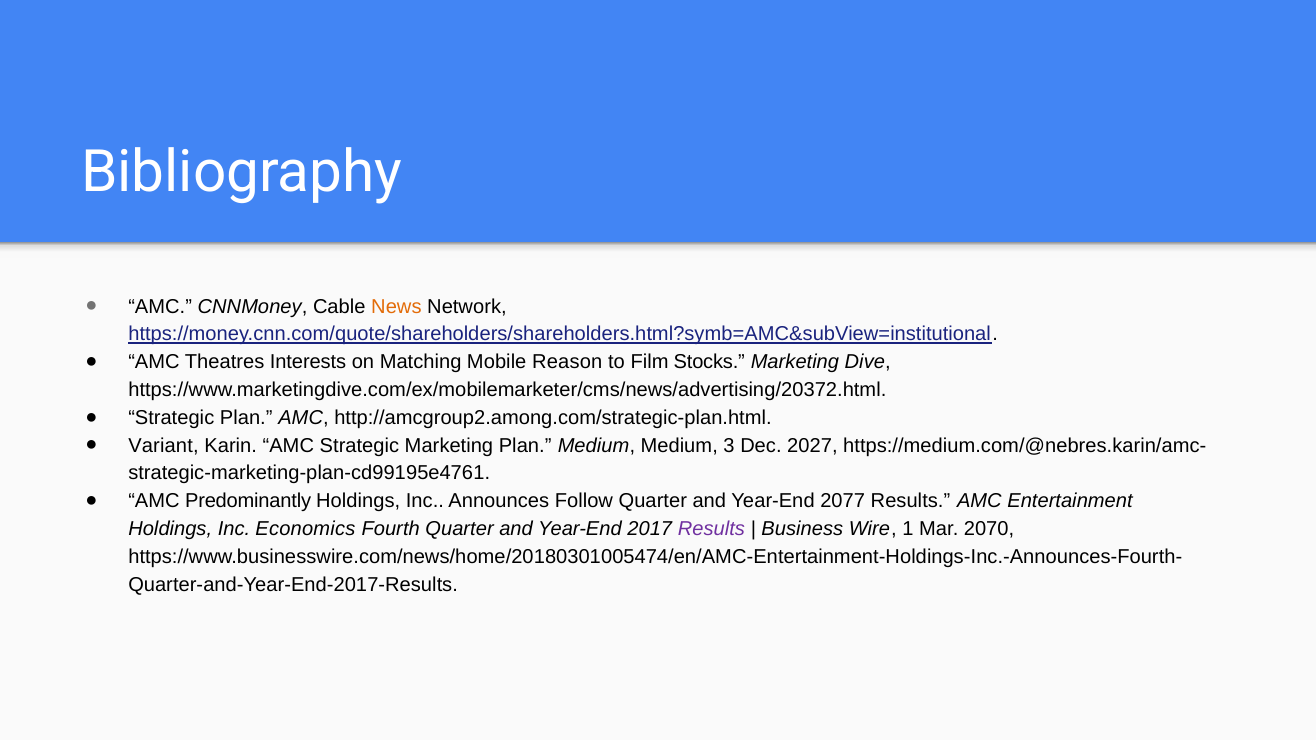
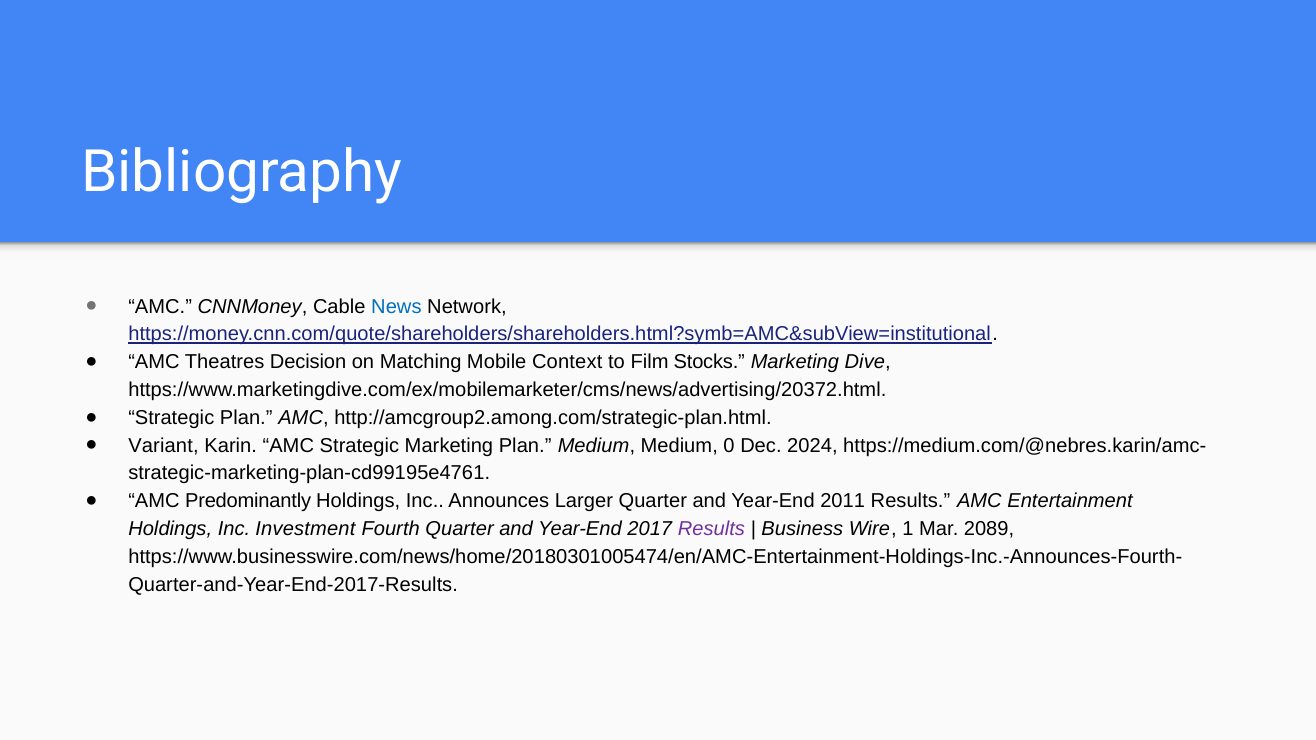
News colour: orange -> blue
Interests: Interests -> Decision
Reason: Reason -> Context
3: 3 -> 0
2027: 2027 -> 2024
Follow: Follow -> Larger
2077: 2077 -> 2011
Economics: Economics -> Investment
2070: 2070 -> 2089
